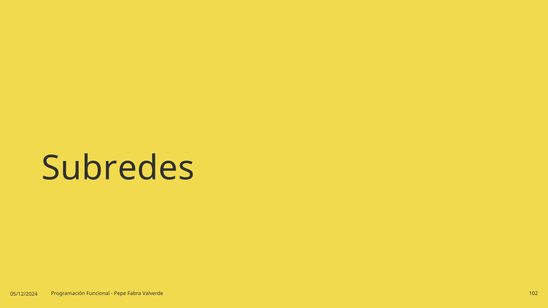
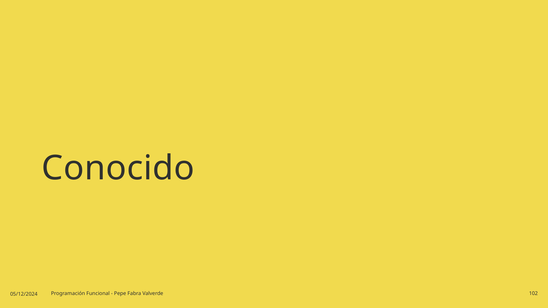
Subredes: Subredes -> Conocido
